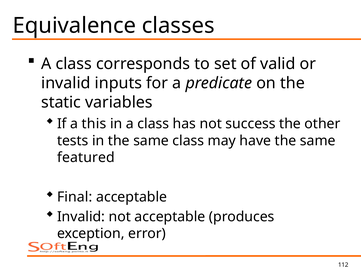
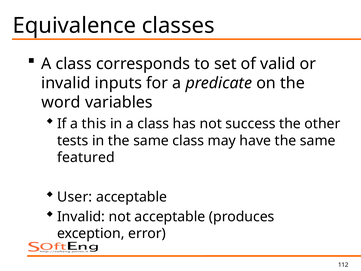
static: static -> word
Final: Final -> User
